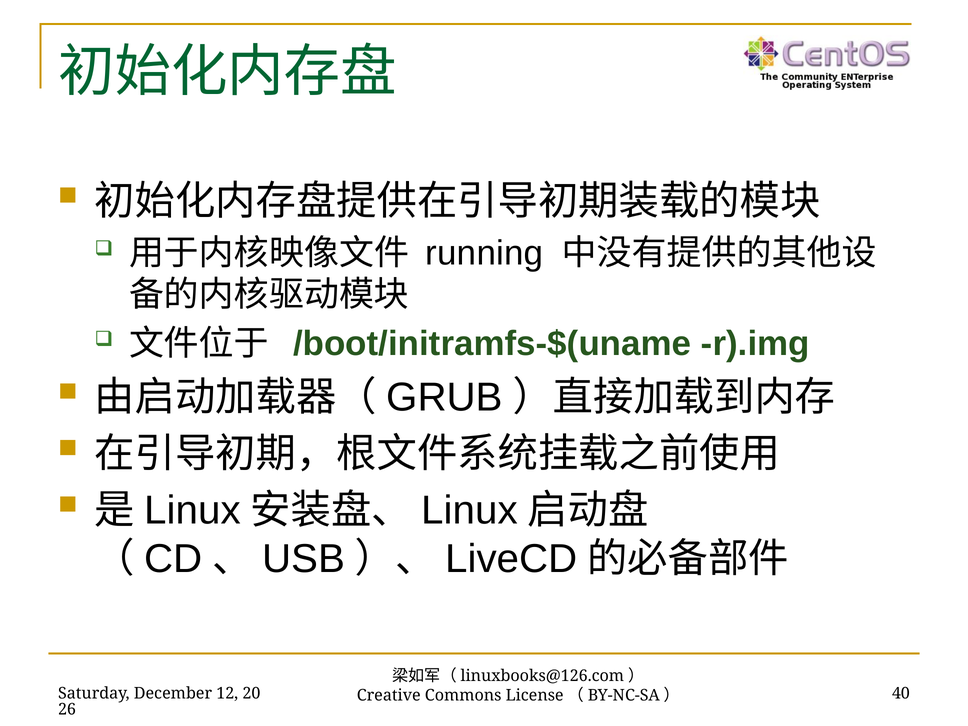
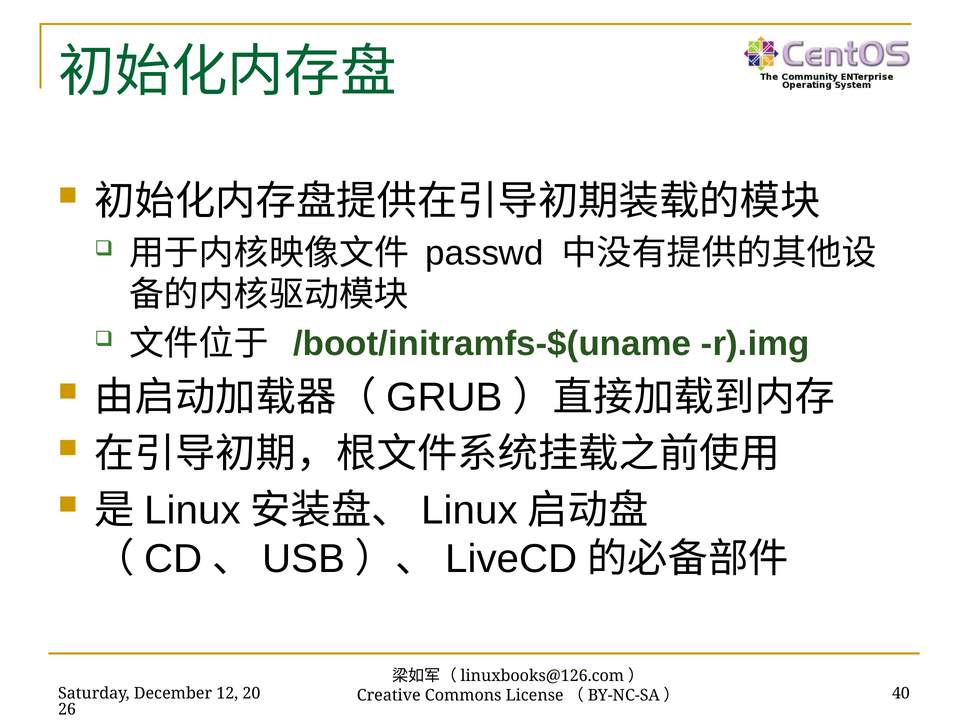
running: running -> passwd
